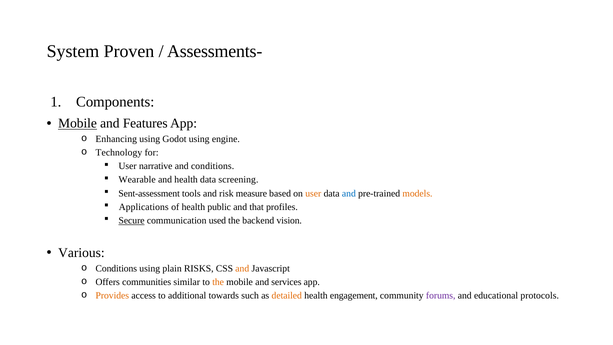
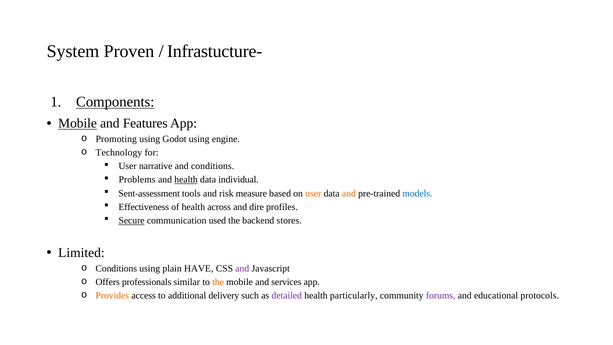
Assessments-: Assessments- -> Infrastucture-
Components underline: none -> present
Enhancing: Enhancing -> Promoting
Wearable: Wearable -> Problems
health at (186, 180) underline: none -> present
screening: screening -> individual
and at (349, 193) colour: blue -> orange
models colour: orange -> blue
Applications: Applications -> Effectiveness
public: public -> across
that: that -> dire
vision: vision -> stores
Various: Various -> Limited
RISKS: RISKS -> HAVE
and at (242, 268) colour: orange -> purple
communities: communities -> professionals
towards: towards -> delivery
detailed colour: orange -> purple
engagement: engagement -> particularly
